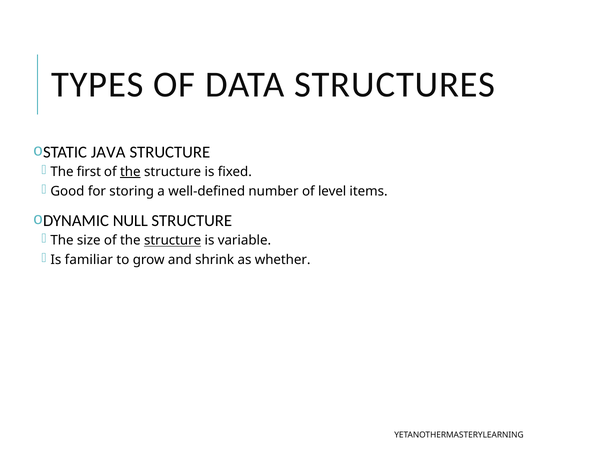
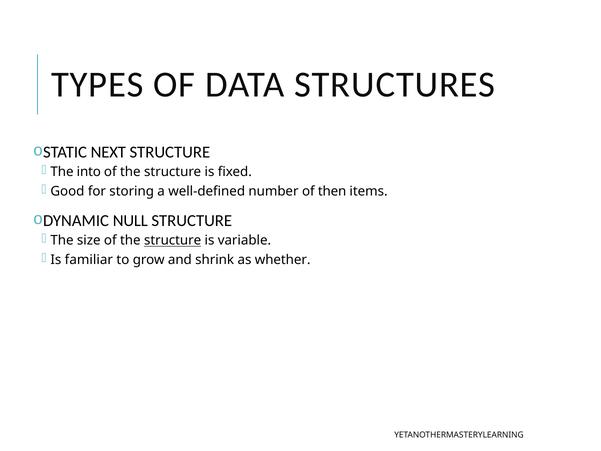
JAVA: JAVA -> NEXT
first: first -> into
the at (130, 172) underline: present -> none
level: level -> then
